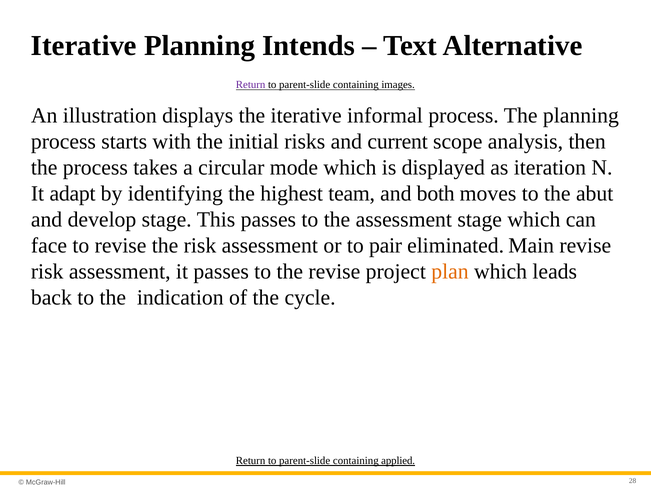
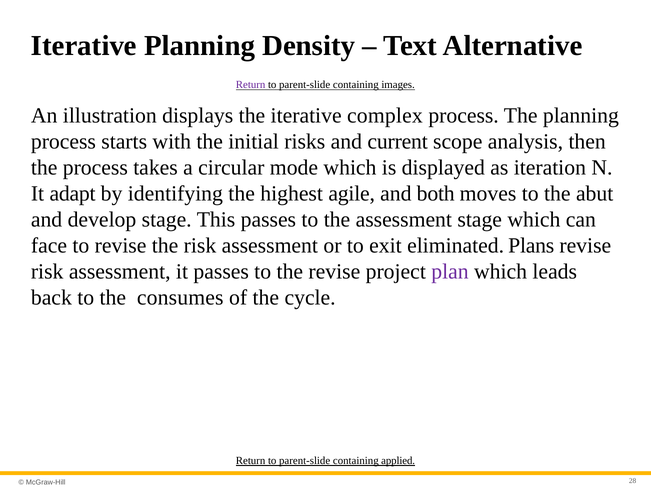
Intends: Intends -> Density
informal: informal -> complex
team: team -> agile
pair: pair -> exit
Main: Main -> Plans
plan colour: orange -> purple
indication: indication -> consumes
